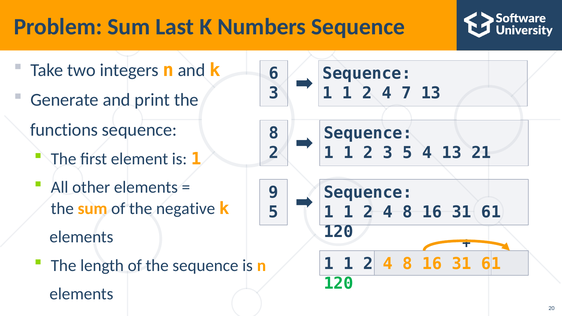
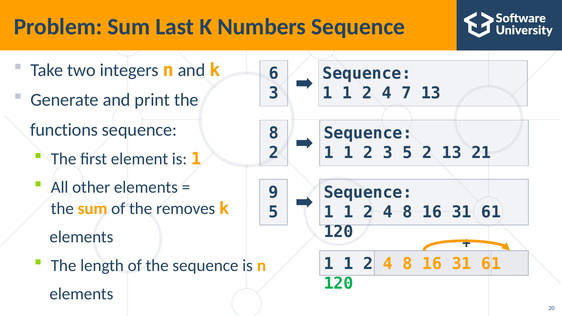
5 4: 4 -> 2
negative: negative -> removes
